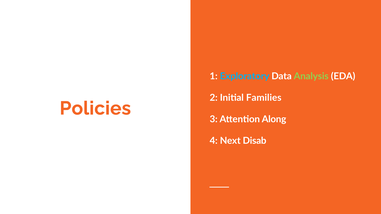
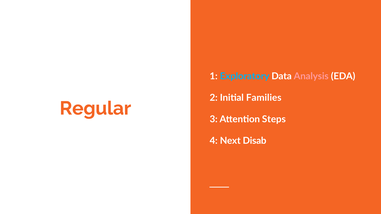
Analysis colour: light green -> pink
Policies: Policies -> Regular
Along: Along -> Steps
